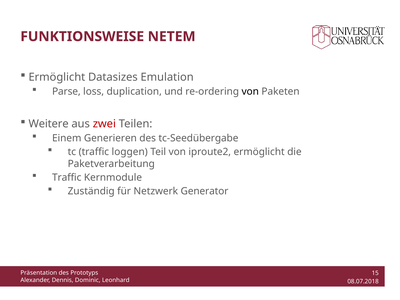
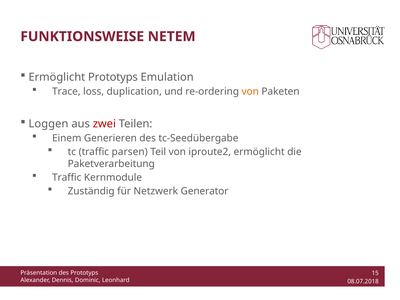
Ermöglicht Datasizes: Datasizes -> Prototyps
Parse: Parse -> Trace
von at (250, 91) colour: black -> orange
Weitere: Weitere -> Loggen
loggen: loggen -> parsen
